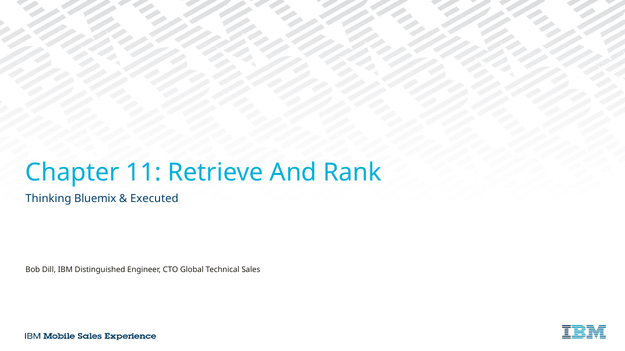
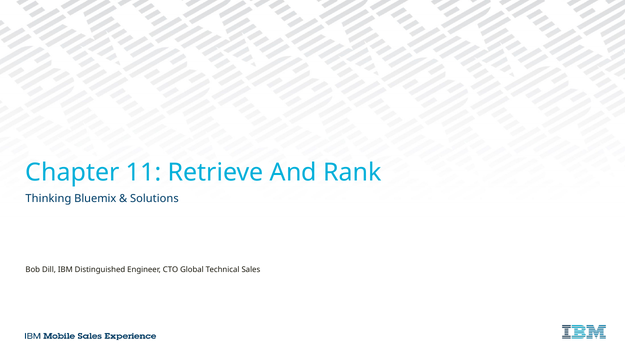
Executed: Executed -> Solutions
